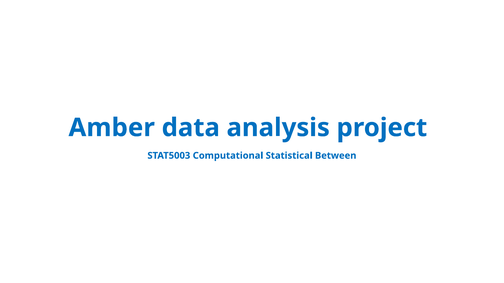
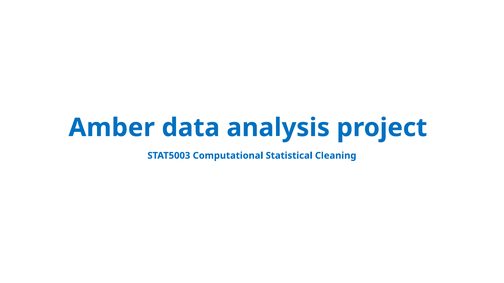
Between: Between -> Cleaning
